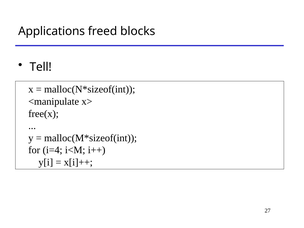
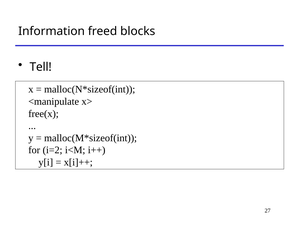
Applications: Applications -> Information
i=4: i=4 -> i=2
